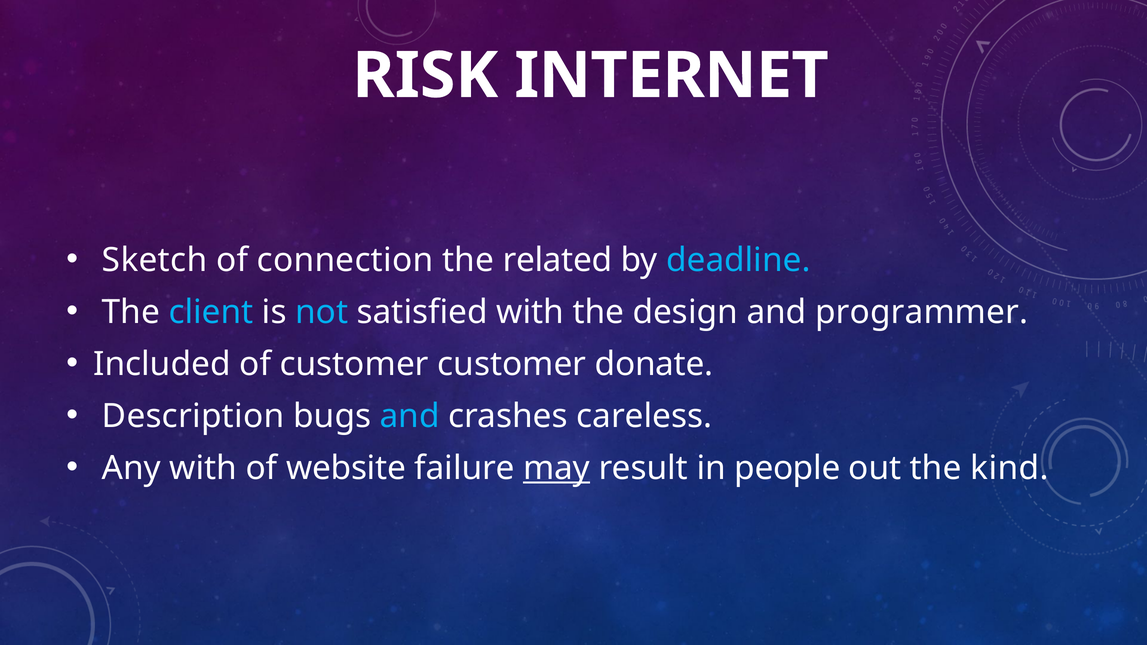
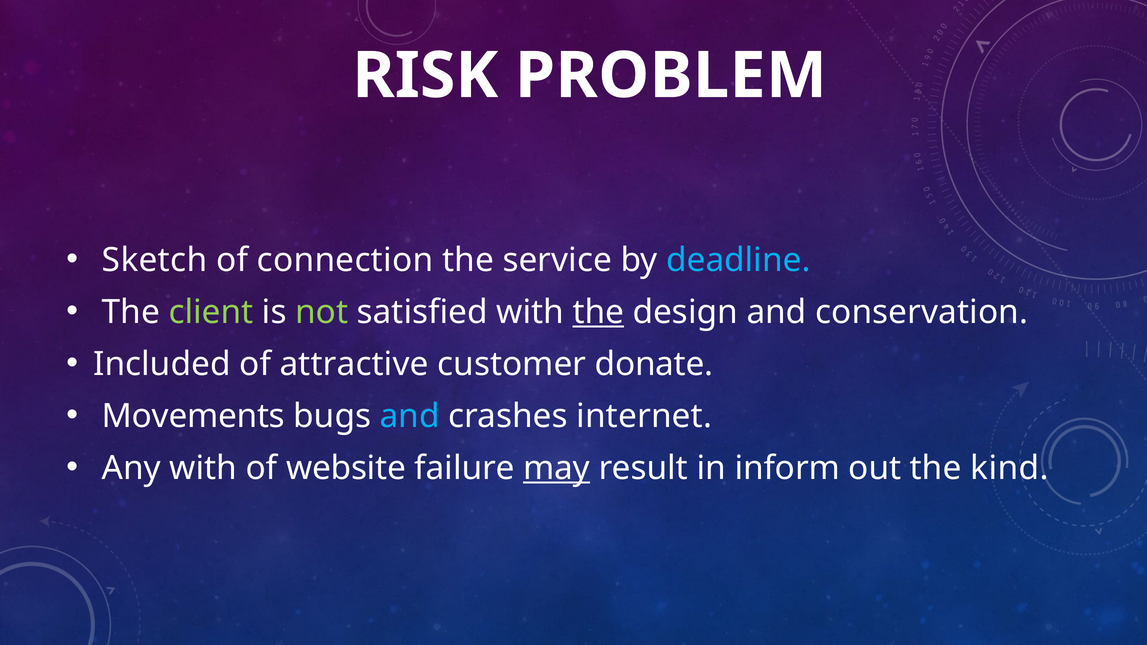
INTERNET: INTERNET -> PROBLEM
related: related -> service
client colour: light blue -> light green
not colour: light blue -> light green
the at (598, 312) underline: none -> present
programmer: programmer -> conservation
of customer: customer -> attractive
Description: Description -> Movements
careless: careless -> internet
people: people -> inform
